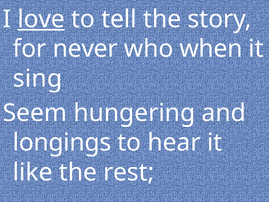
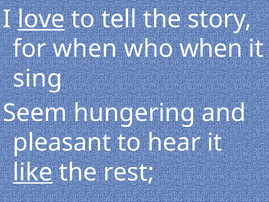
for never: never -> when
longings: longings -> pleasant
like underline: none -> present
